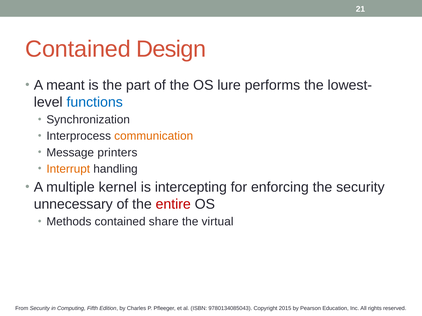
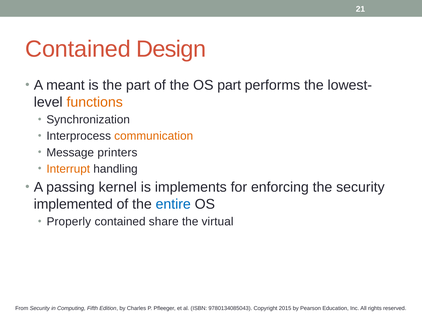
OS lure: lure -> part
functions colour: blue -> orange
multiple: multiple -> passing
intercepting: intercepting -> implements
unnecessary: unnecessary -> implemented
entire colour: red -> blue
Methods: Methods -> Properly
